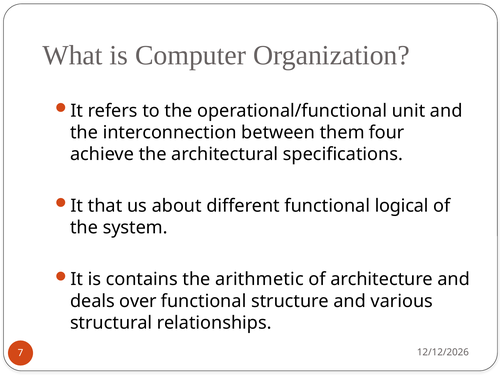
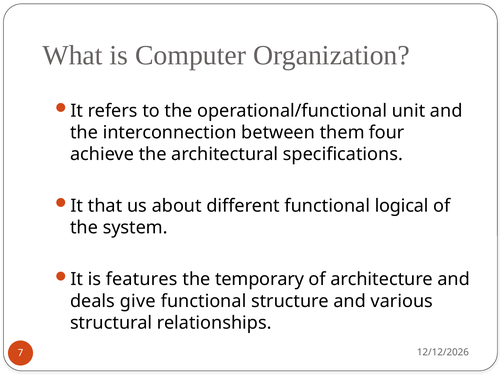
contains: contains -> features
arithmetic: arithmetic -> temporary
over: over -> give
